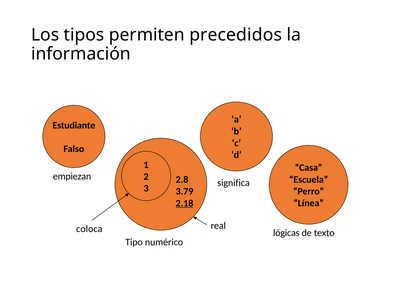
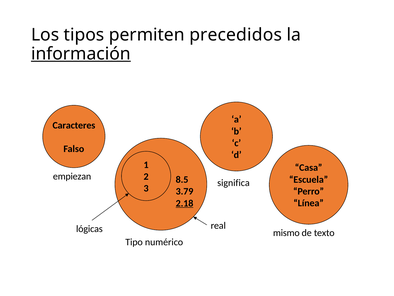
información underline: none -> present
Estudiante: Estudiante -> Caracteres
2.8: 2.8 -> 8.5
coloca: coloca -> lógicas
lógicas: lógicas -> mismo
